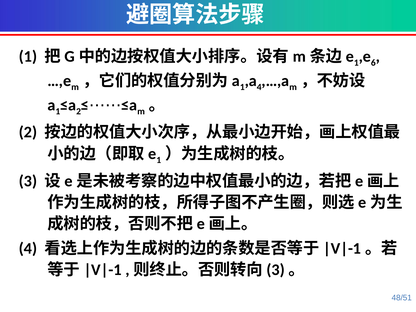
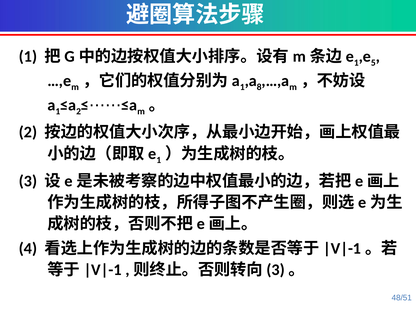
6: 6 -> 5
4 at (259, 87): 4 -> 8
